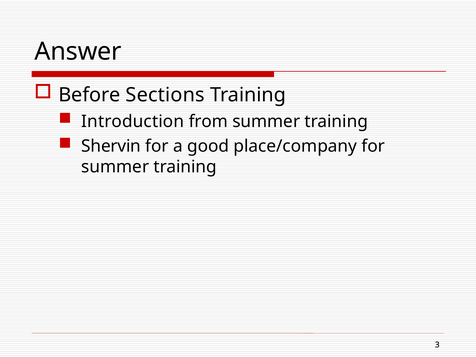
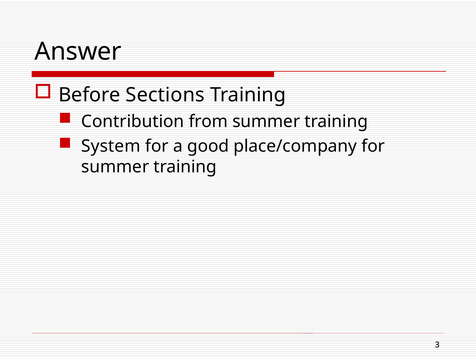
Introduction: Introduction -> Contribution
Shervin: Shervin -> System
